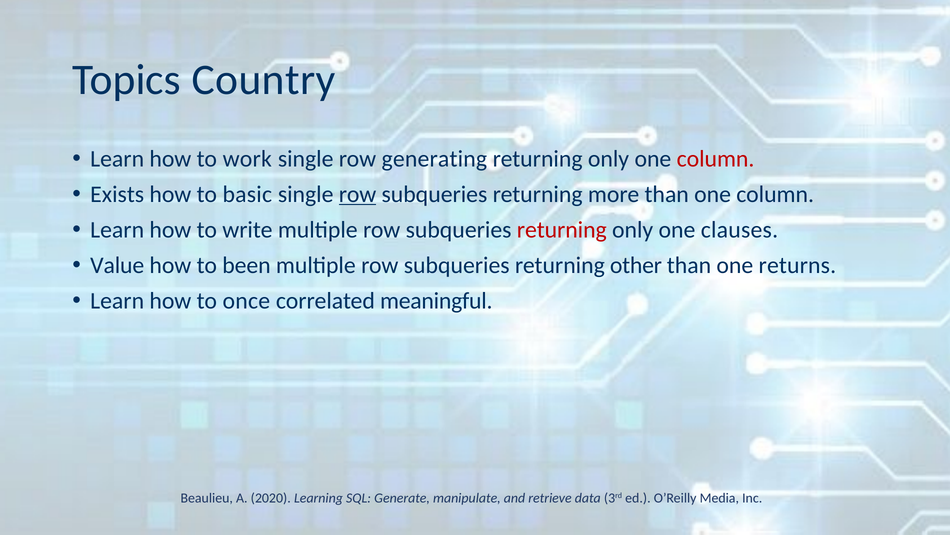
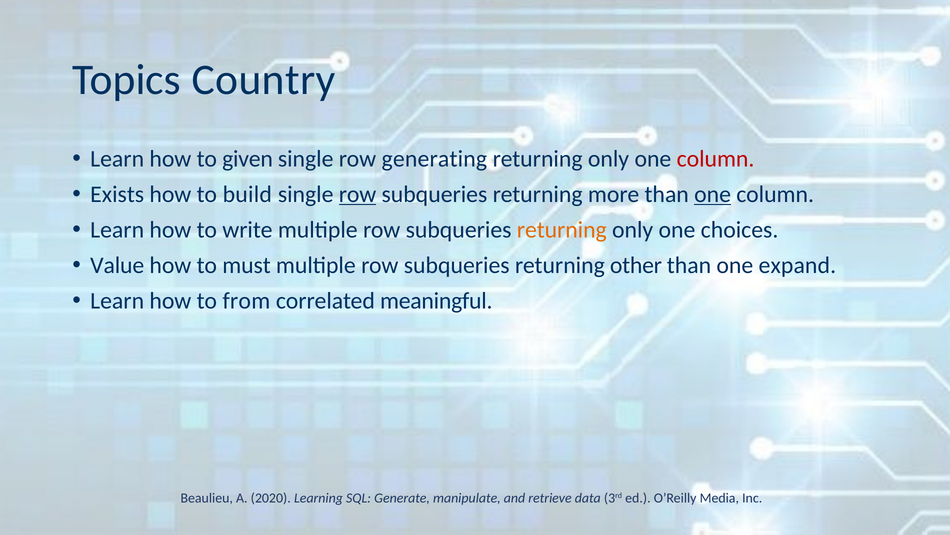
work: work -> given
basic: basic -> build
one at (713, 194) underline: none -> present
returning at (562, 230) colour: red -> orange
clauses: clauses -> choices
been: been -> must
returns: returns -> expand
once: once -> from
